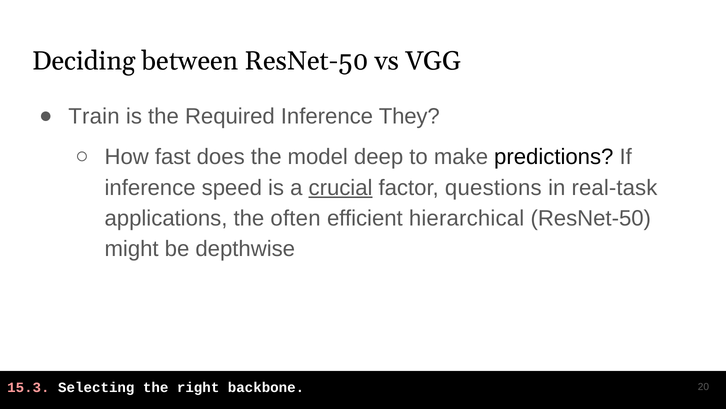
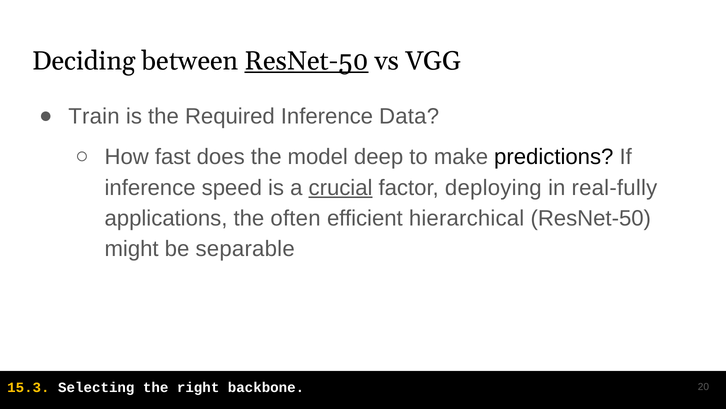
ResNet-50 at (307, 61) underline: none -> present
They: They -> Data
questions: questions -> deploying
real-task: real-task -> real-fully
depthwise: depthwise -> separable
15.3 colour: pink -> yellow
